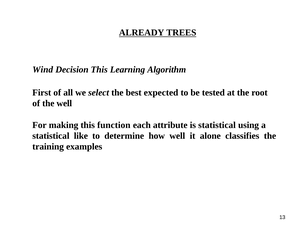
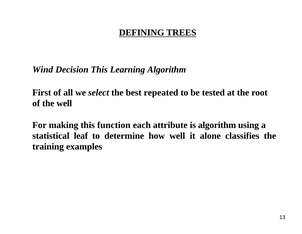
ALREADY: ALREADY -> DEFINING
expected: expected -> repeated
is statistical: statistical -> algorithm
like: like -> leaf
